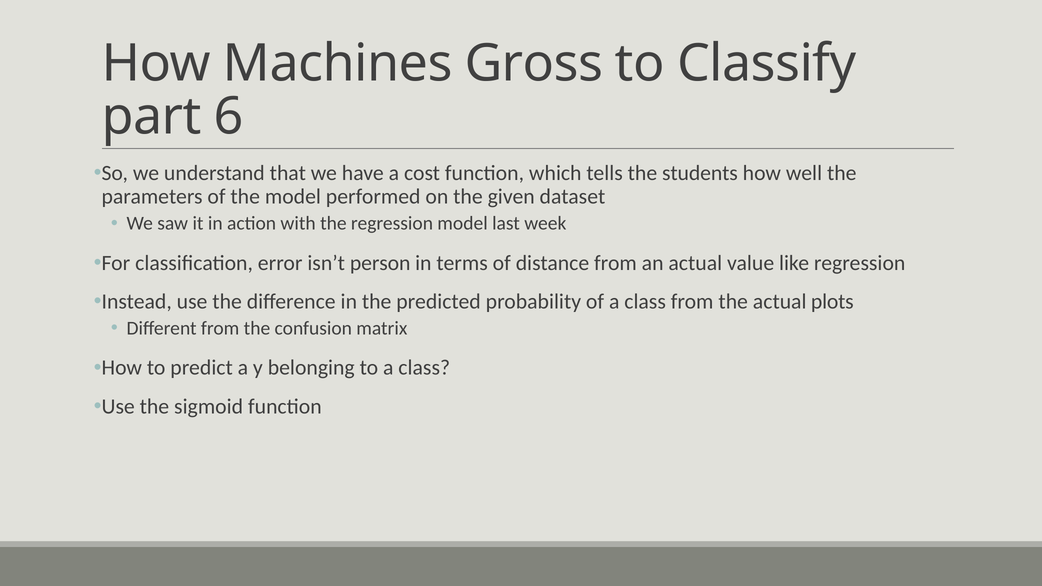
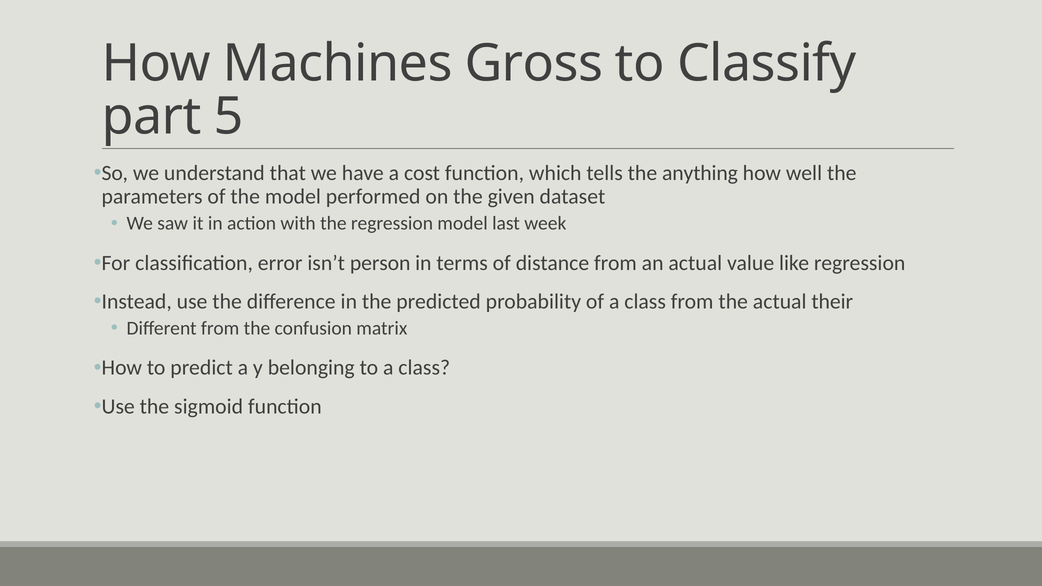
6: 6 -> 5
students: students -> anything
plots: plots -> their
